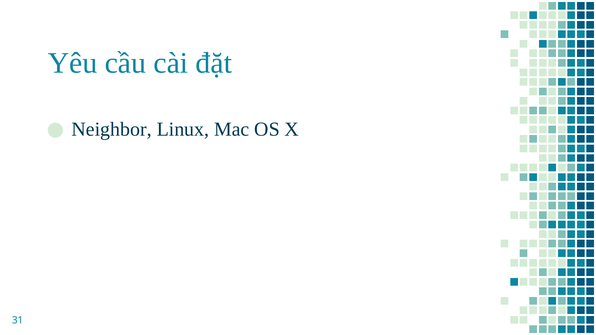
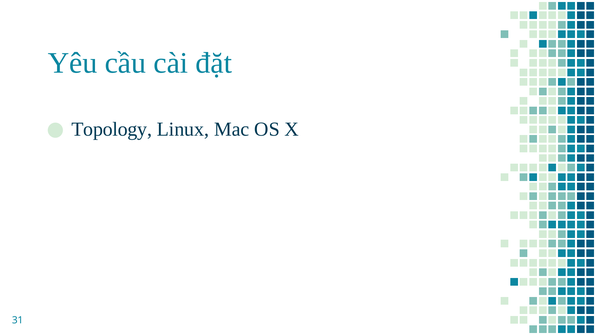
Neighbor: Neighbor -> Topology
